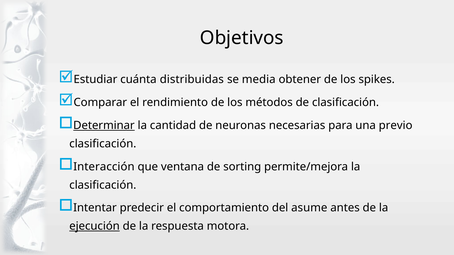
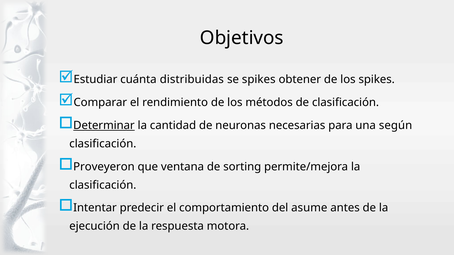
se media: media -> spikes
previo: previo -> según
Interacción: Interacción -> Proveyeron
ejecución underline: present -> none
